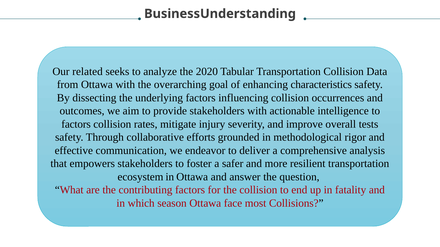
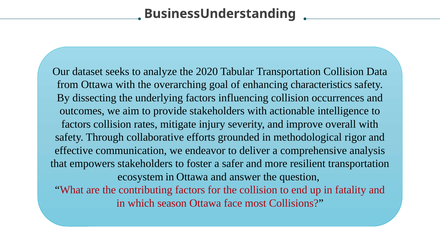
related: related -> dataset
overall tests: tests -> with
